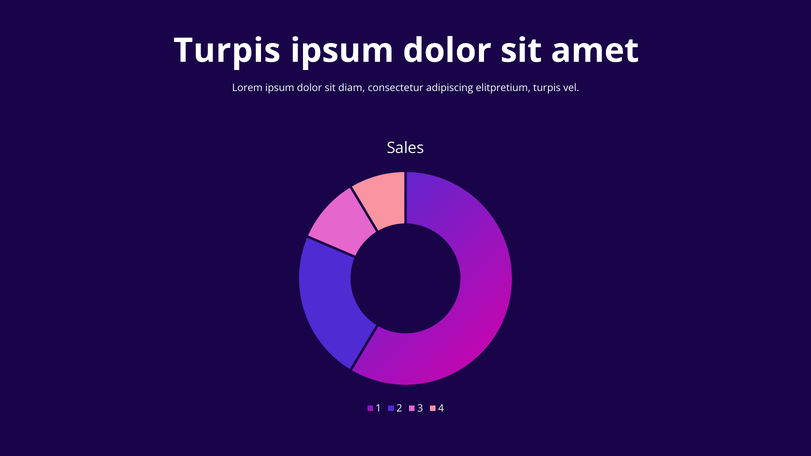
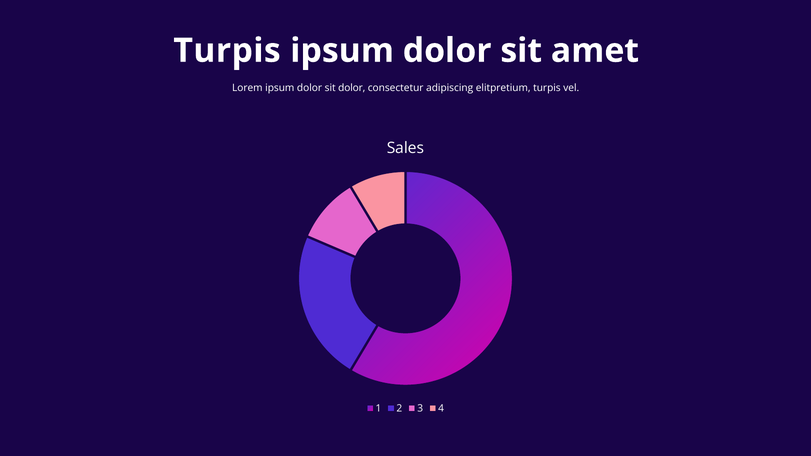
sit diam: diam -> dolor
